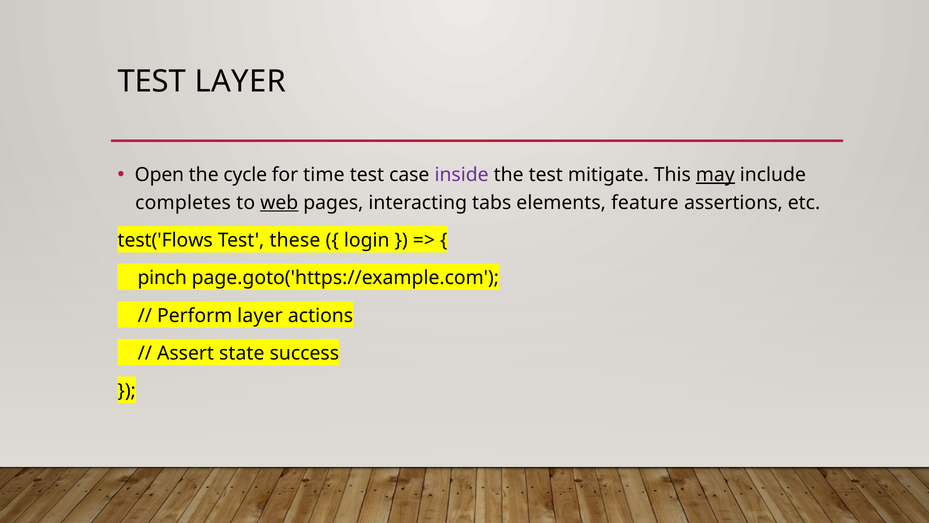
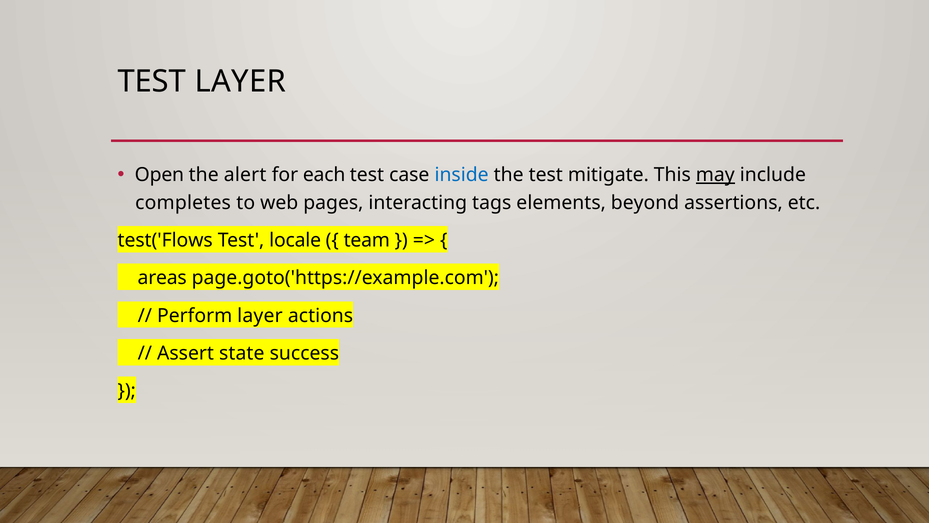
cycle: cycle -> alert
time: time -> each
inside colour: purple -> blue
web underline: present -> none
tabs: tabs -> tags
feature: feature -> beyond
these: these -> locale
login: login -> team
pinch: pinch -> areas
